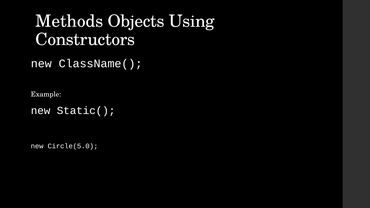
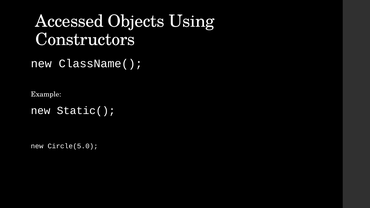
Methods: Methods -> Accessed
